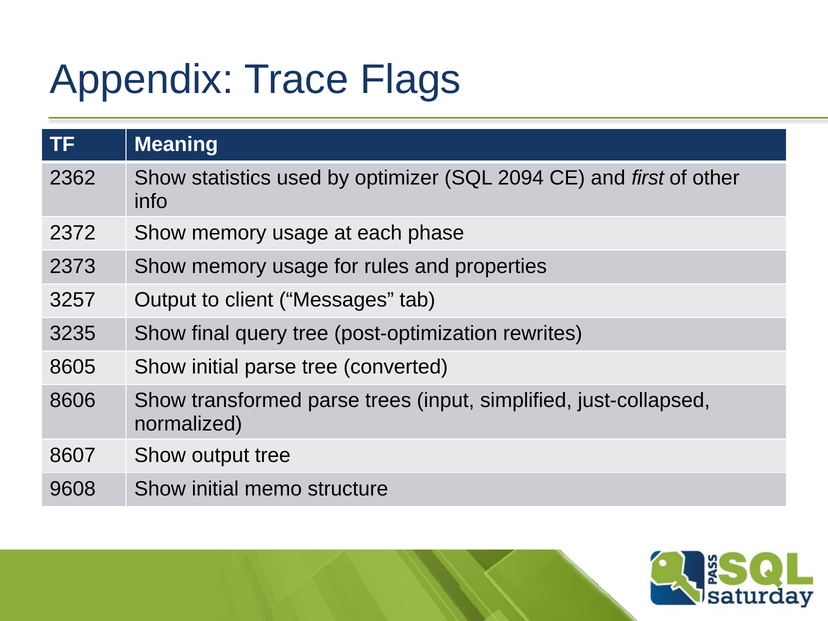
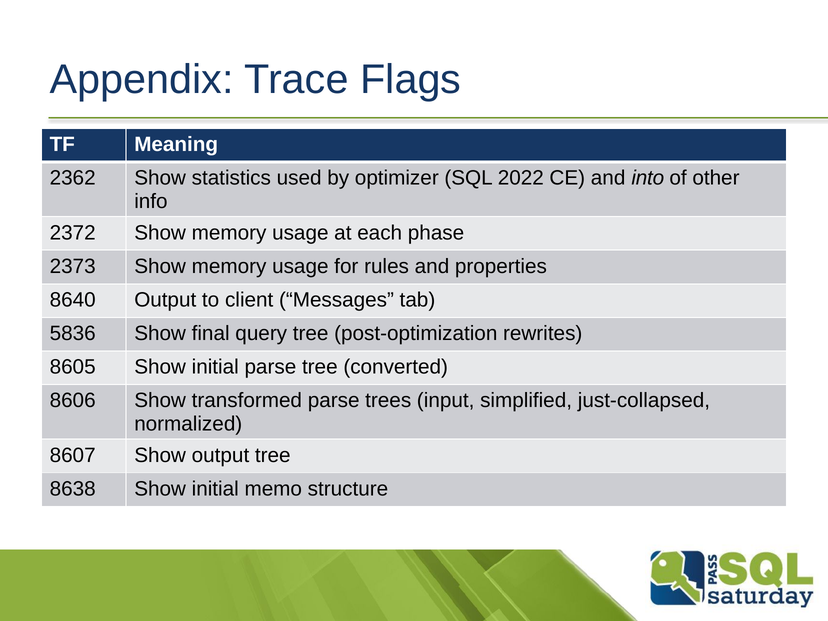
2094: 2094 -> 2022
first: first -> into
3257: 3257 -> 8640
3235: 3235 -> 5836
9608: 9608 -> 8638
